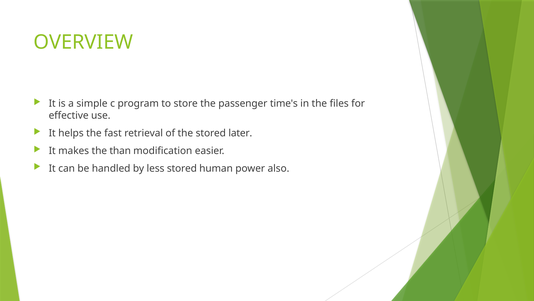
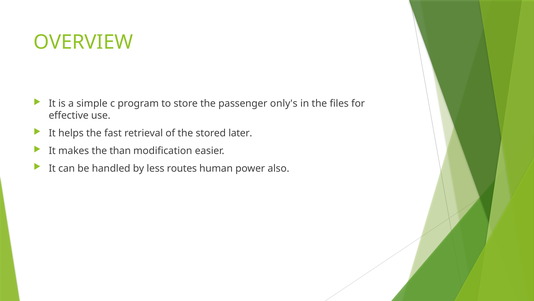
time's: time's -> only's
less stored: stored -> routes
